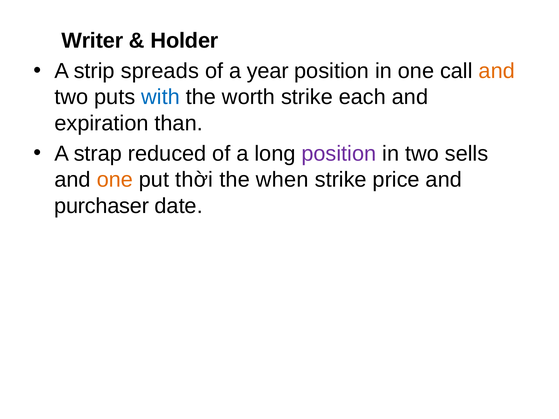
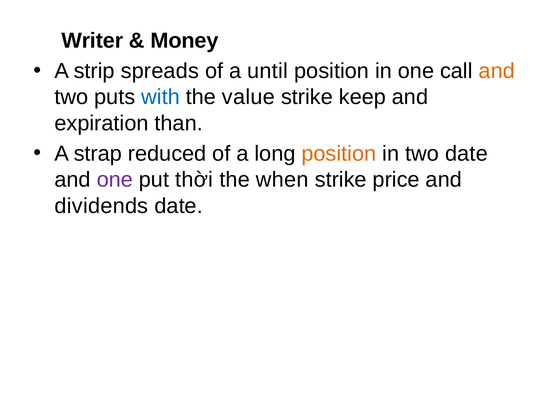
Holder: Holder -> Money
year: year -> until
worth: worth -> value
each: each -> keep
position at (339, 154) colour: purple -> orange
two sells: sells -> date
one at (115, 180) colour: orange -> purple
purchaser: purchaser -> dividends
